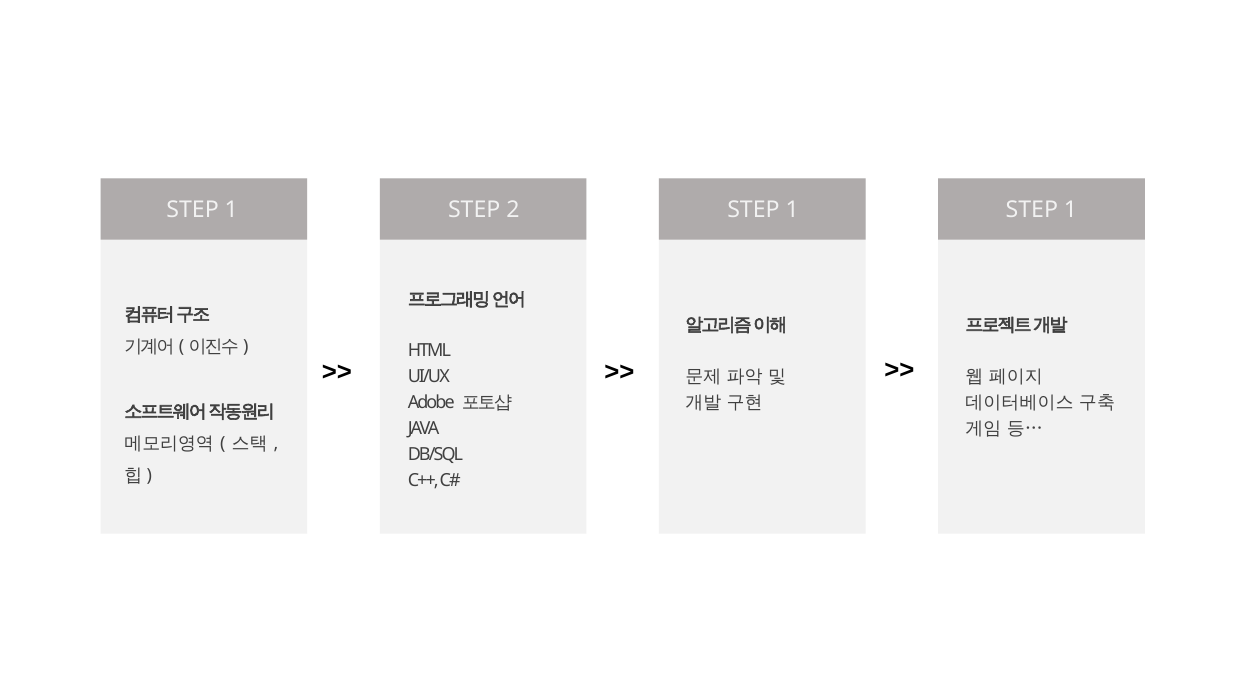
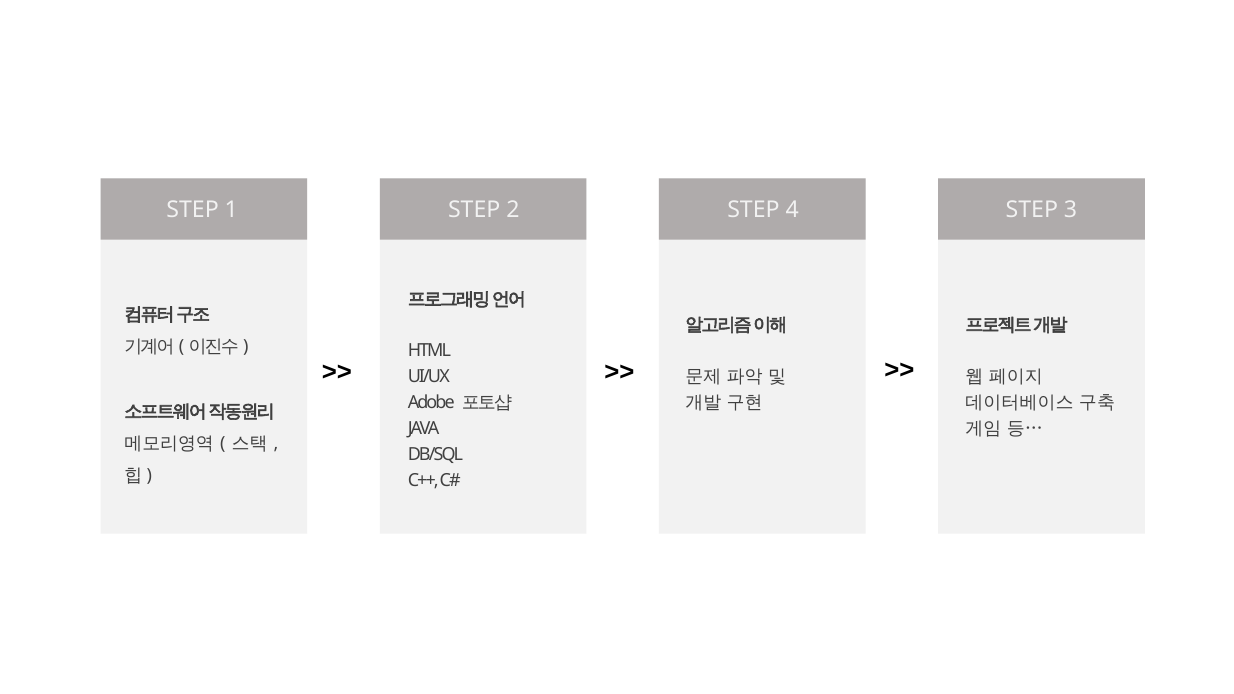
1 at (792, 210): 1 -> 4
1 at (1071, 210): 1 -> 3
